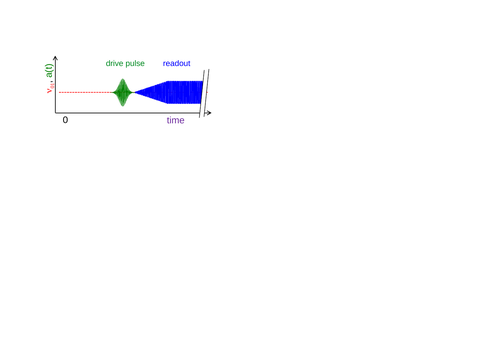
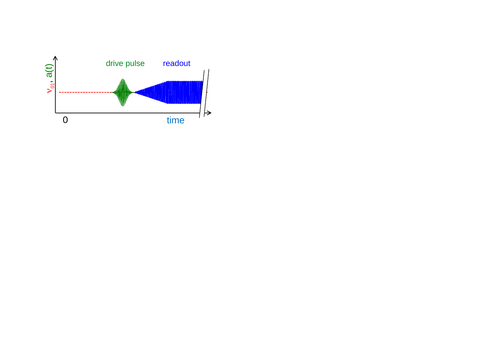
time colour: purple -> blue
